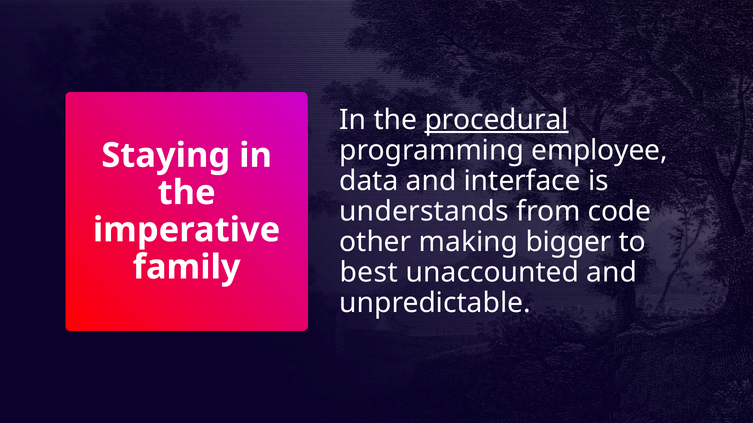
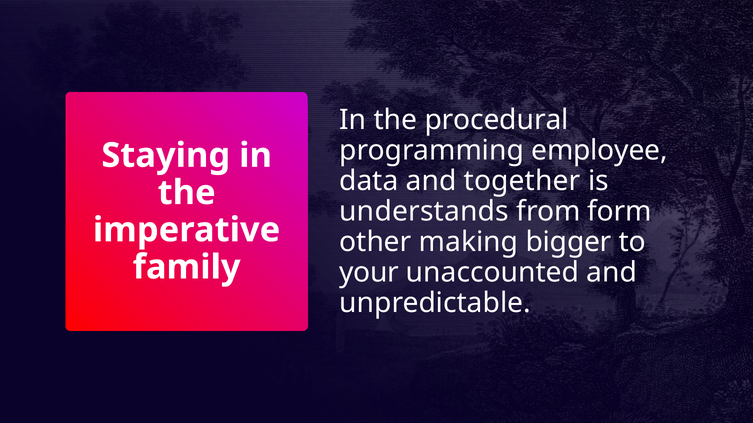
procedural underline: present -> none
interface: interface -> together
code: code -> form
best: best -> your
